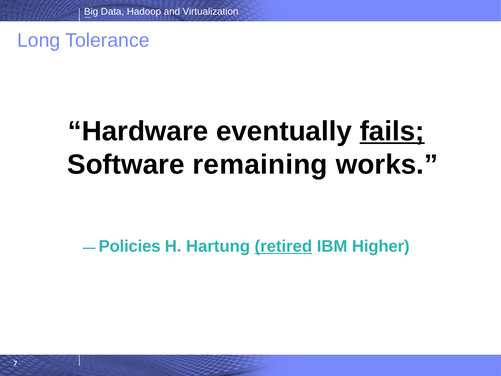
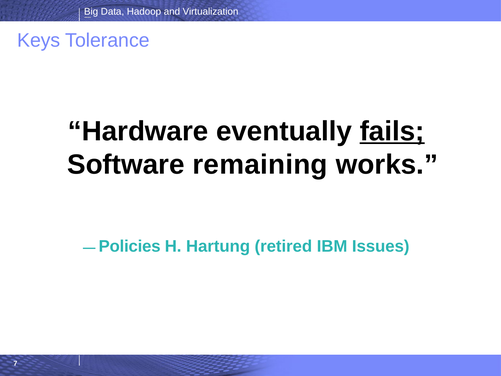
Long: Long -> Keys
retired underline: present -> none
Higher: Higher -> Issues
